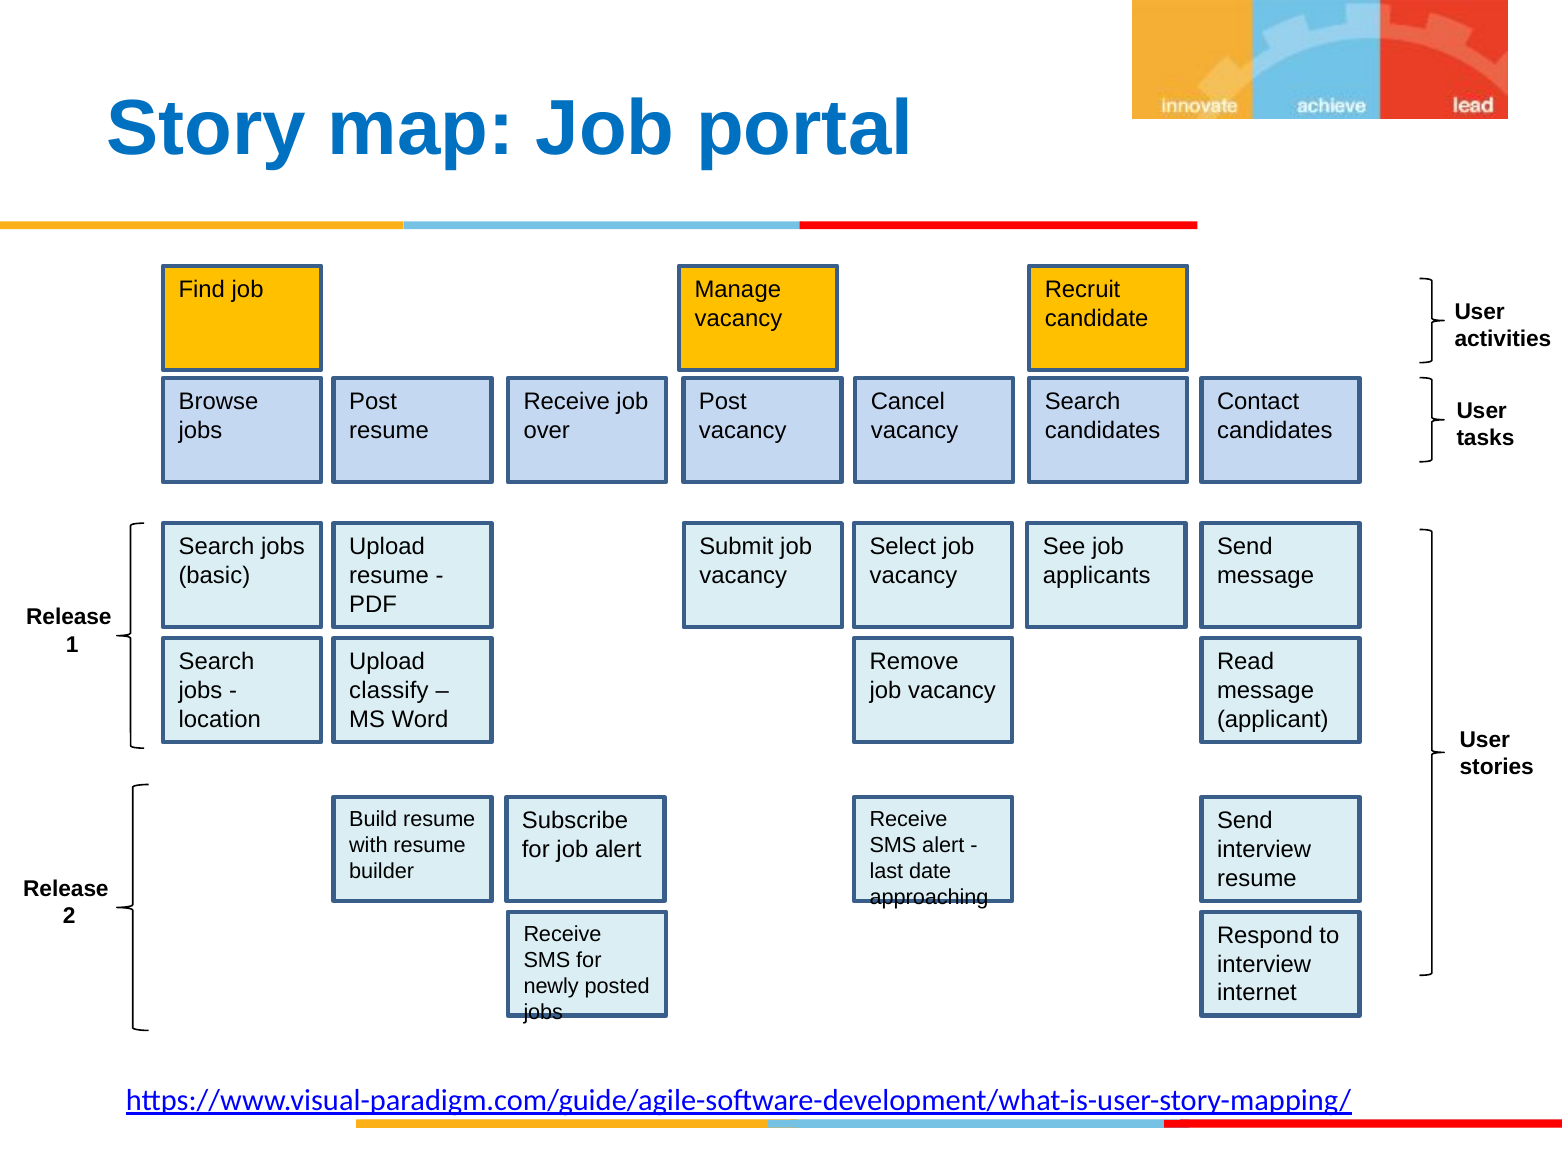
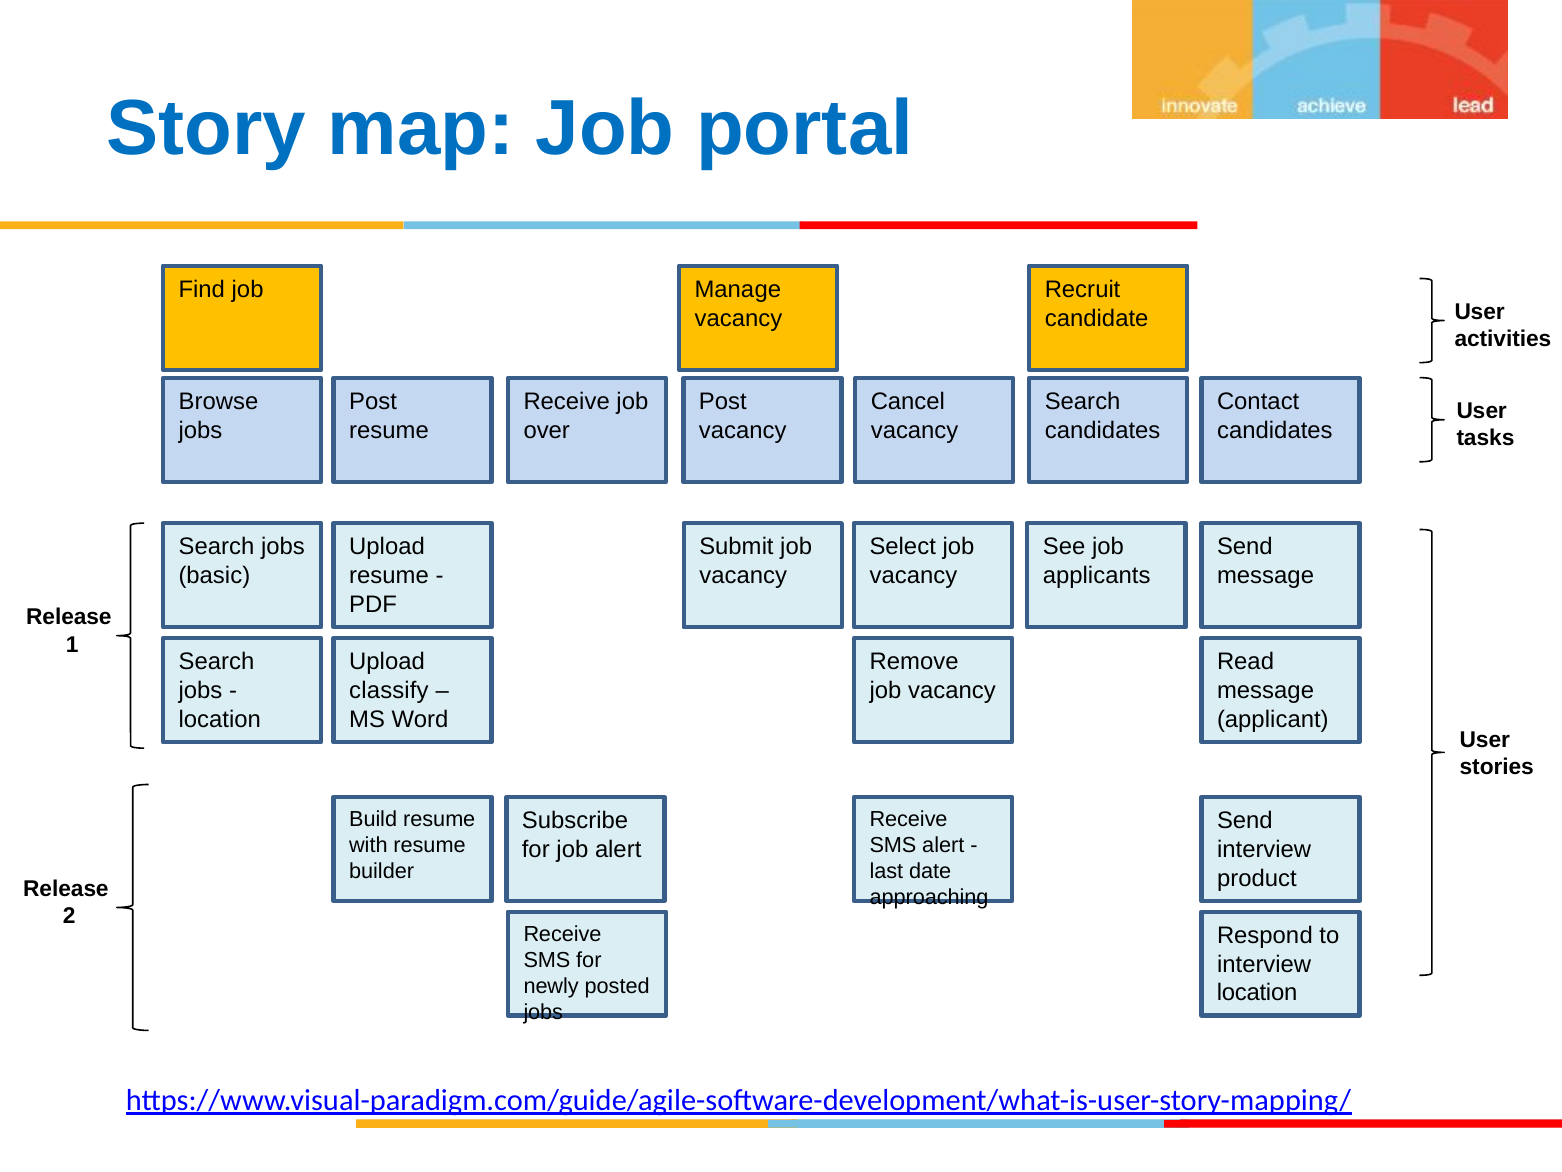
resume at (1257, 878): resume -> product
internet at (1257, 992): internet -> location
